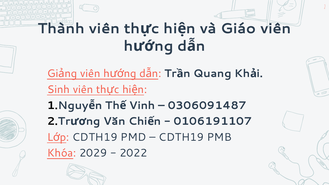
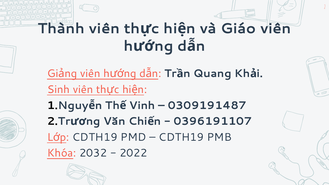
0306091487: 0306091487 -> 0309191487
0106191107: 0106191107 -> 0396191107
2029: 2029 -> 2032
